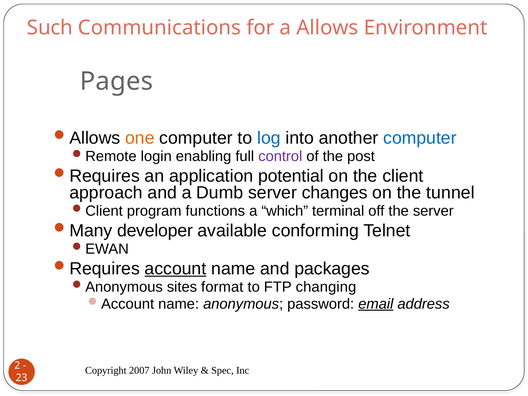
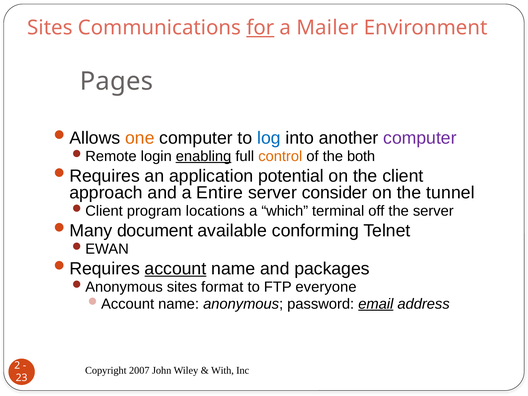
Such at (50, 28): Such -> Sites
for underline: none -> present
Allows: Allows -> Mailer
computer at (420, 138) colour: blue -> purple
enabling underline: none -> present
control colour: purple -> orange
post: post -> both
Dumb: Dumb -> Entire
changes: changes -> consider
functions: functions -> locations
developer: developer -> document
changing: changing -> everyone
Spec: Spec -> With
